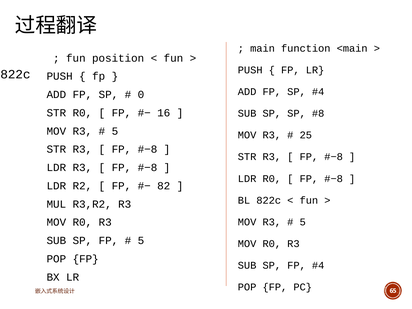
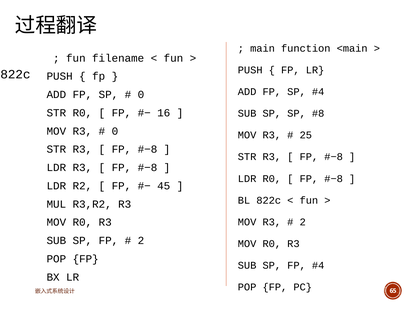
position: position -> filename
5 at (115, 131): 5 -> 0
82: 82 -> 45
5 at (303, 222): 5 -> 2
5 at (141, 241): 5 -> 2
